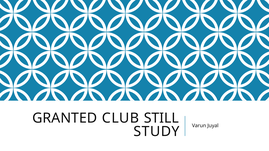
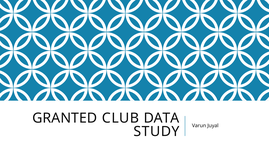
STILL: STILL -> DATA
